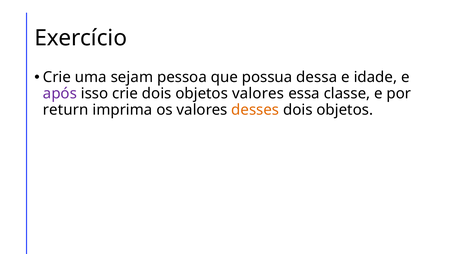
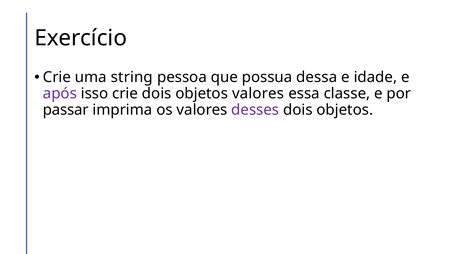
sejam: sejam -> string
return: return -> passar
desses colour: orange -> purple
